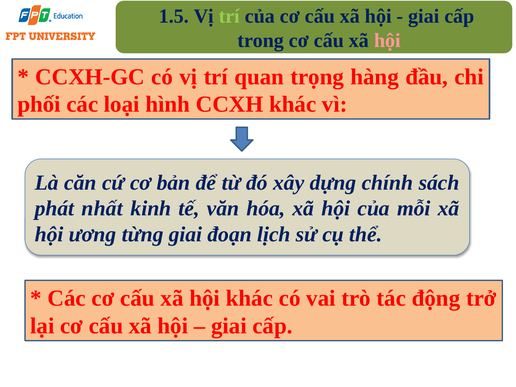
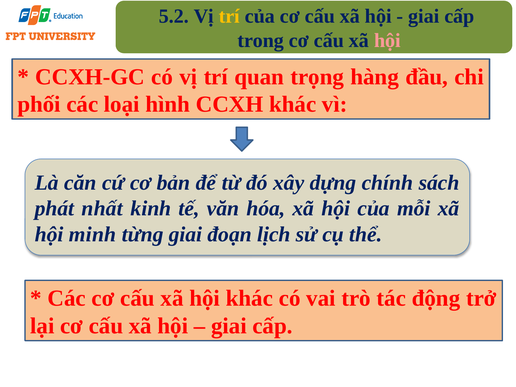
1.5: 1.5 -> 5.2
trí at (229, 16) colour: light green -> yellow
ương: ương -> minh
